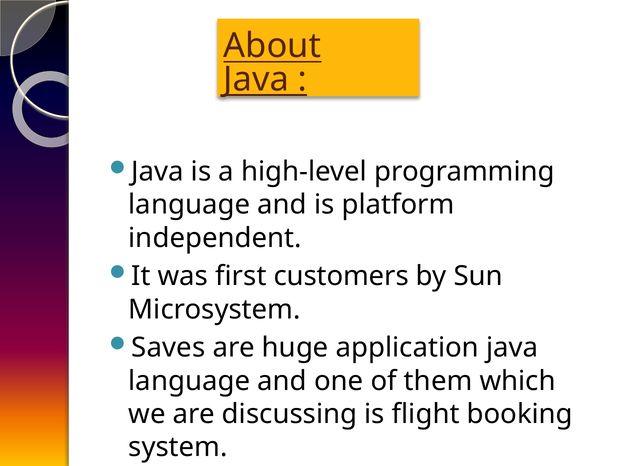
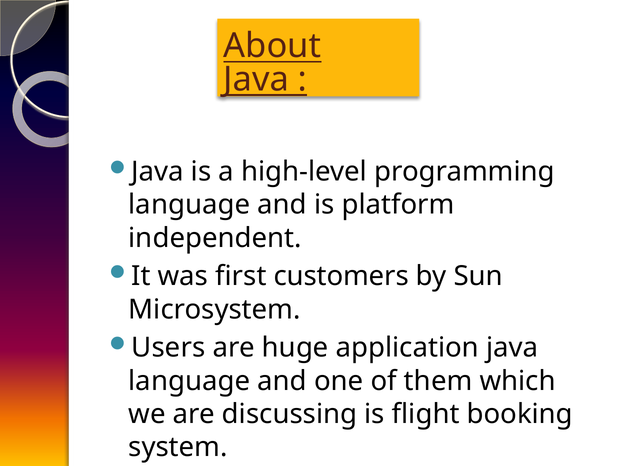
Saves: Saves -> Users
